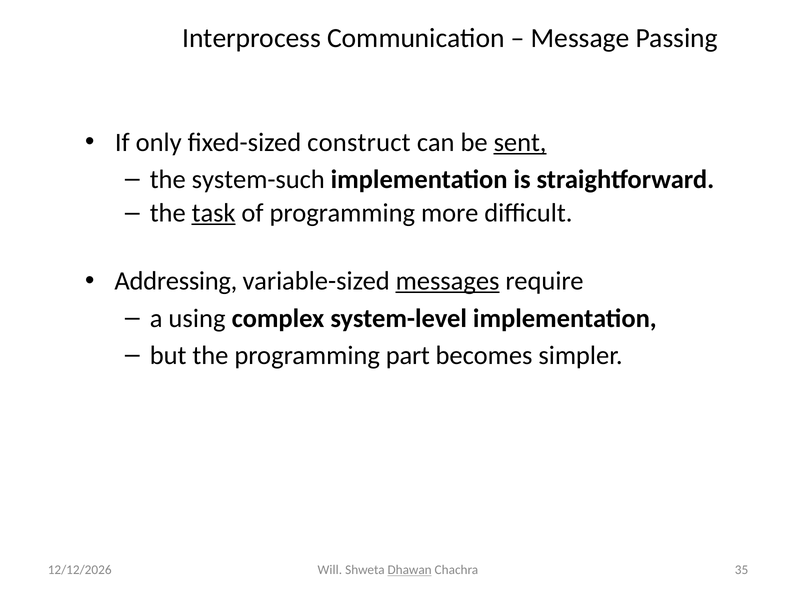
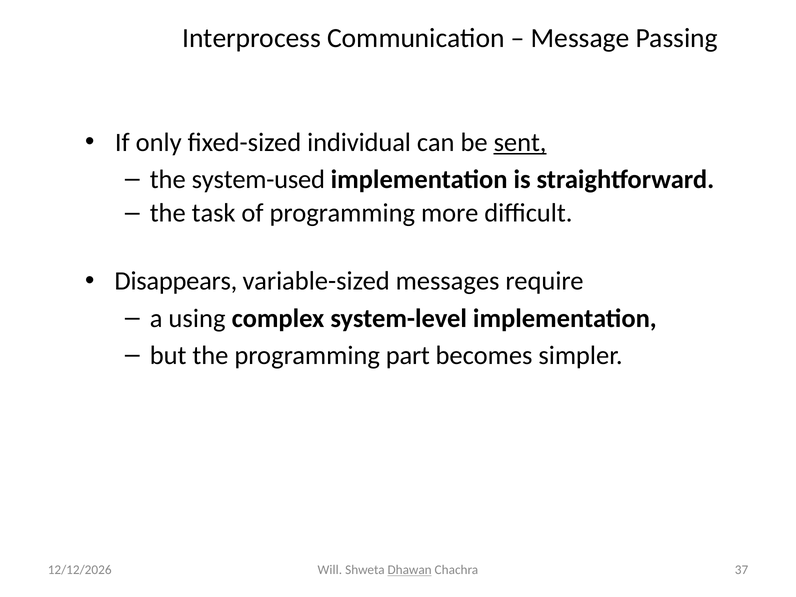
construct: construct -> individual
system-such: system-such -> system-used
task underline: present -> none
Addressing: Addressing -> Disappears
messages underline: present -> none
35: 35 -> 37
